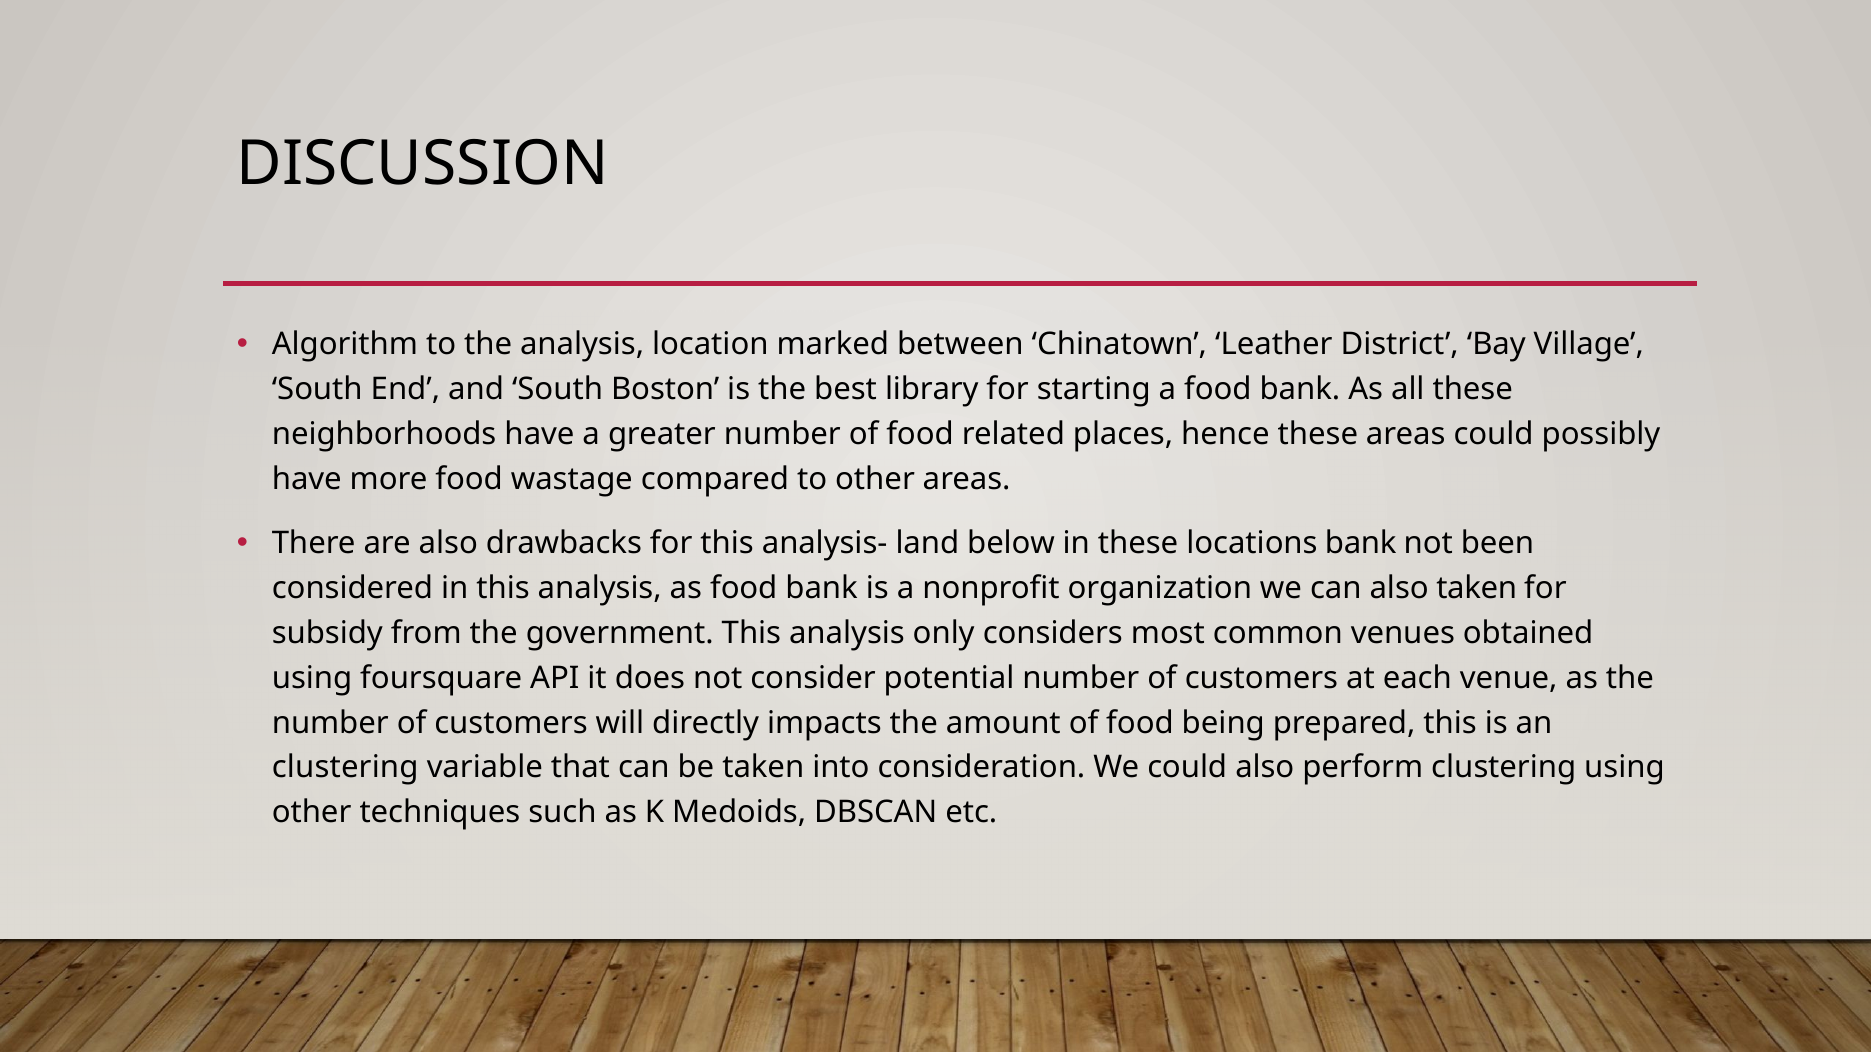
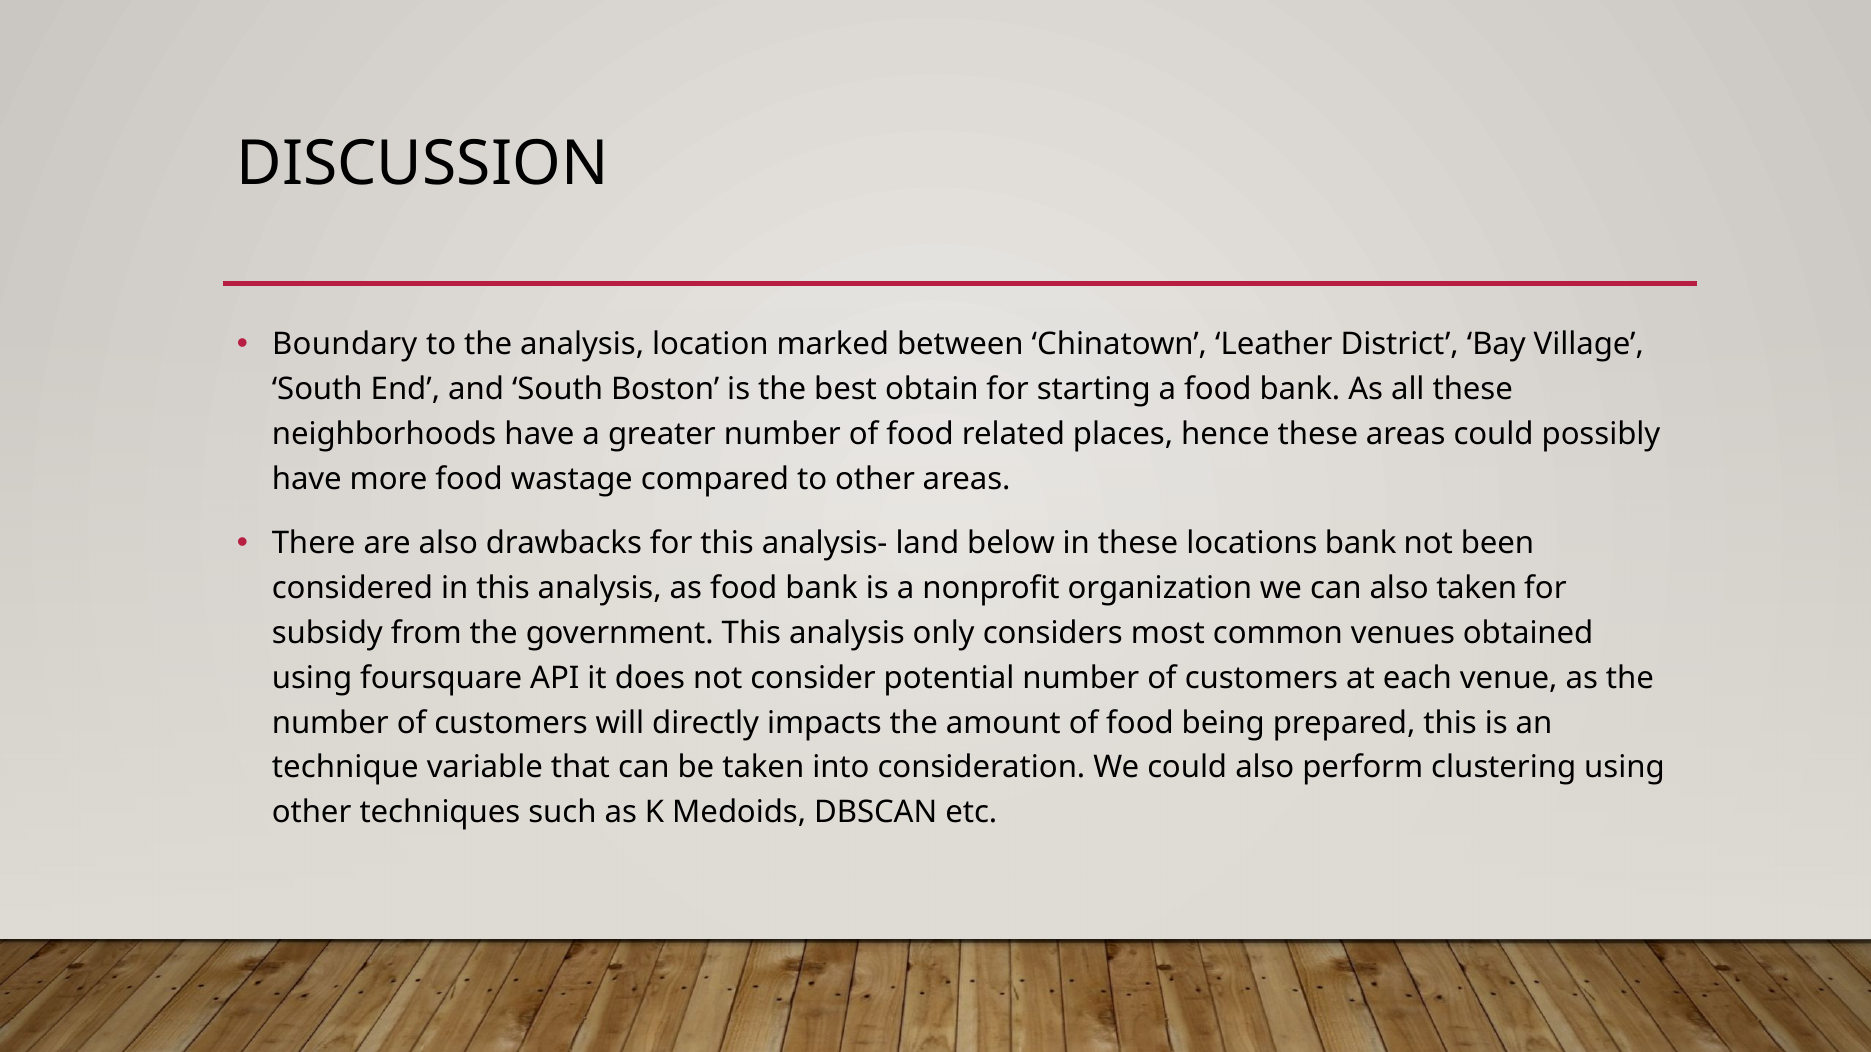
Algorithm: Algorithm -> Boundary
library: library -> obtain
clustering at (345, 768): clustering -> technique
